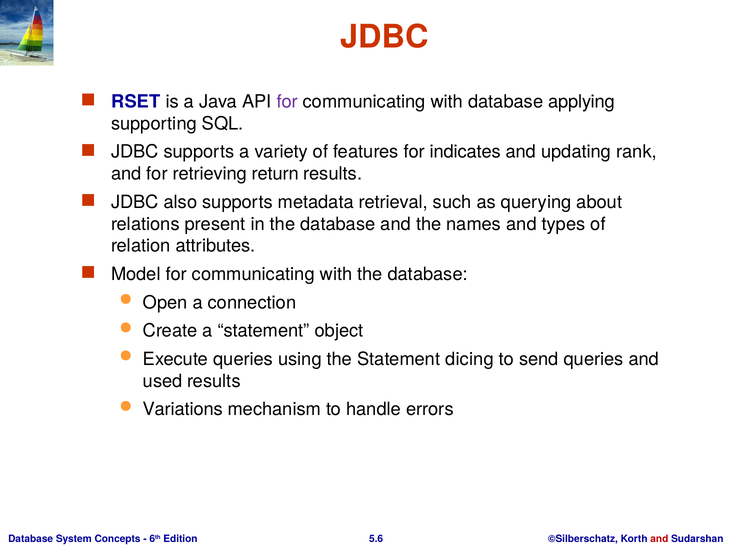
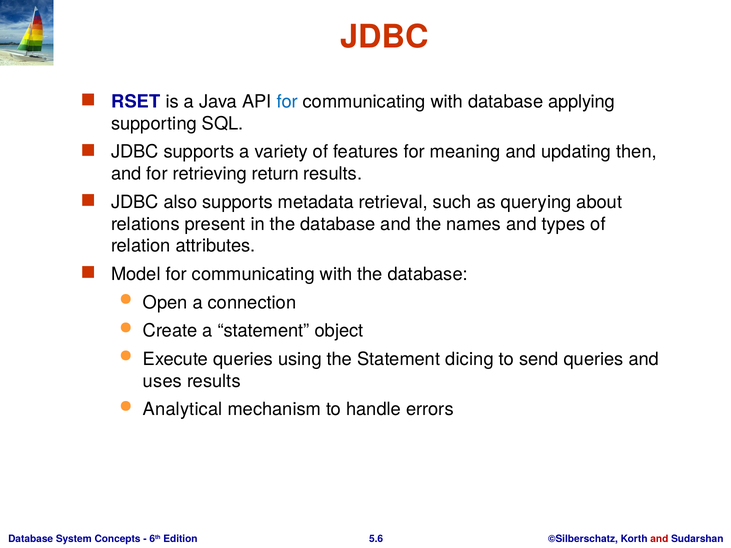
for at (287, 102) colour: purple -> blue
indicates: indicates -> meaning
rank: rank -> then
used: used -> uses
Variations: Variations -> Analytical
